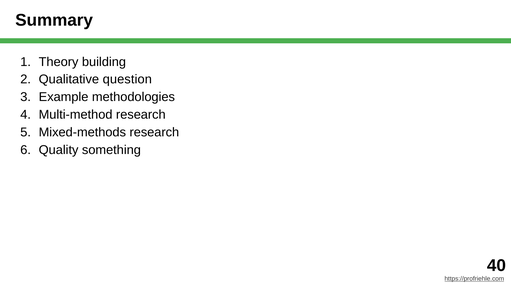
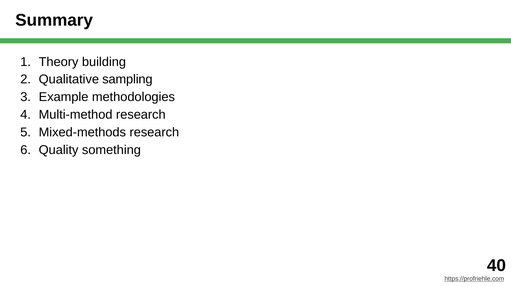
question: question -> sampling
